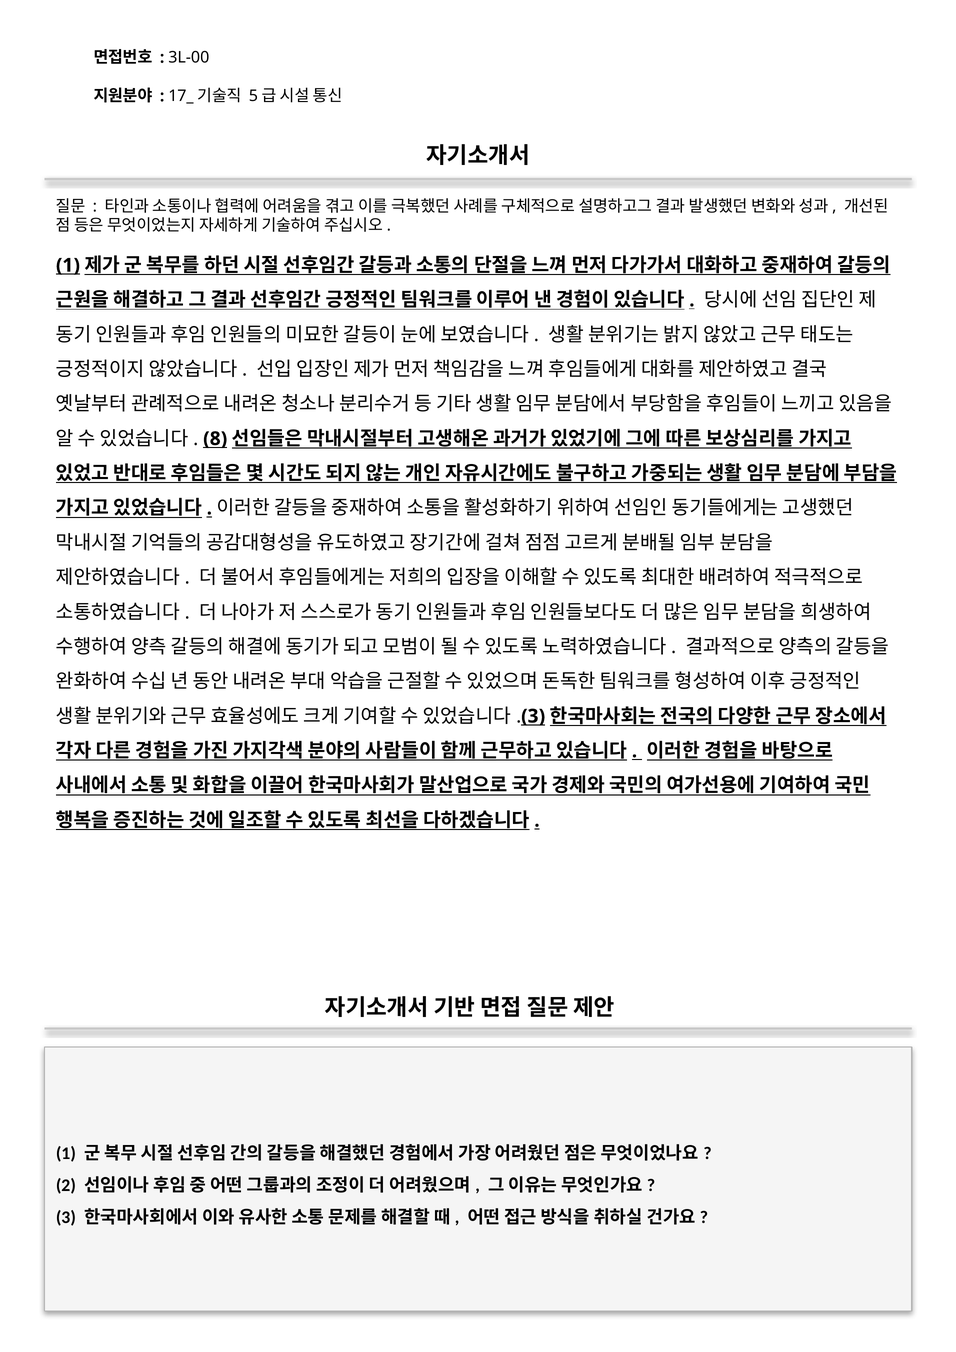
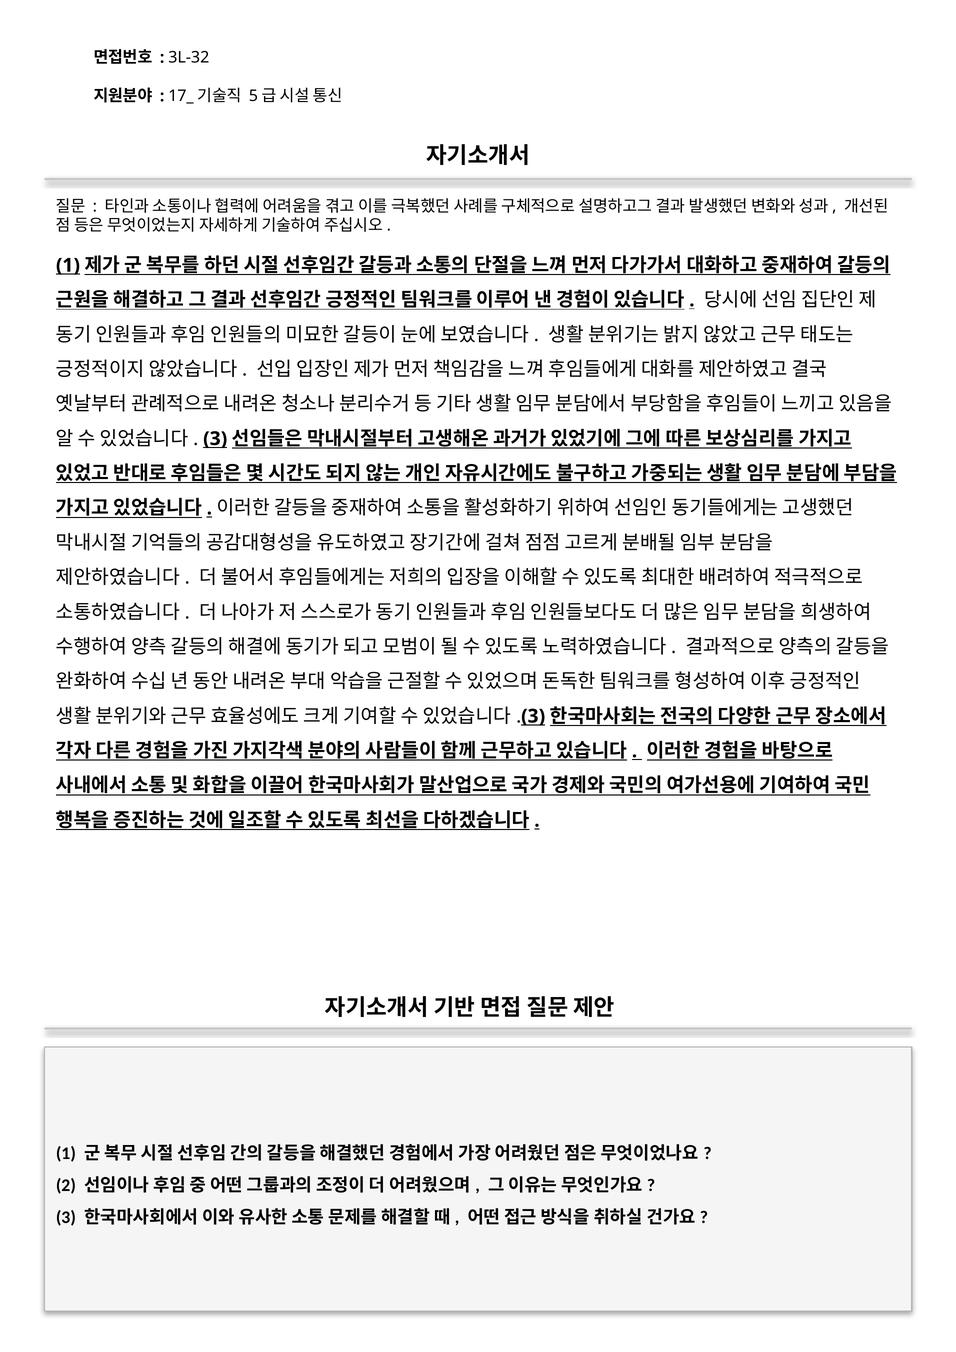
3L-00: 3L-00 -> 3L-32
8 at (215, 439): 8 -> 3
